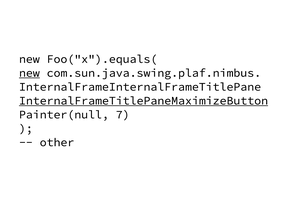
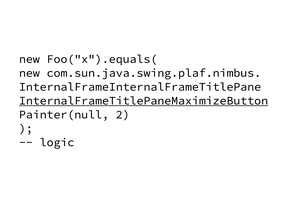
new at (29, 73) underline: present -> none
7: 7 -> 2
other: other -> logic
